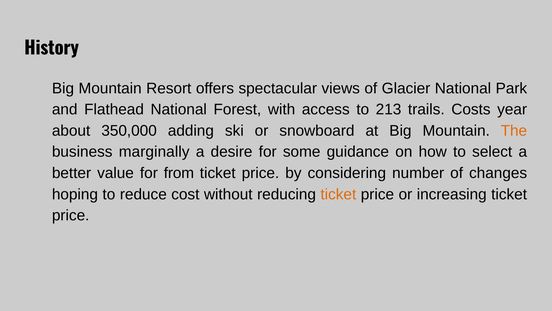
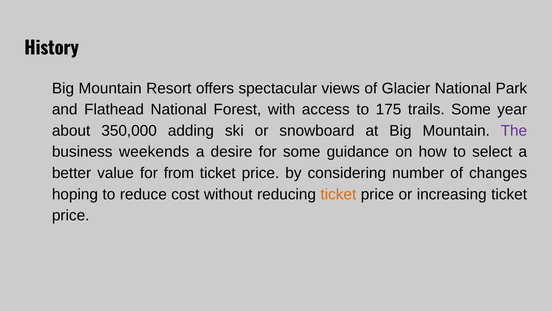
213: 213 -> 175
trails Costs: Costs -> Some
The colour: orange -> purple
marginally: marginally -> weekends
